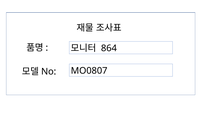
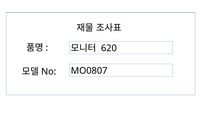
864: 864 -> 620
